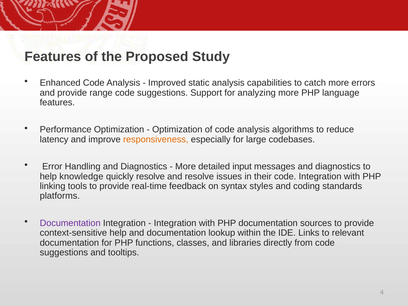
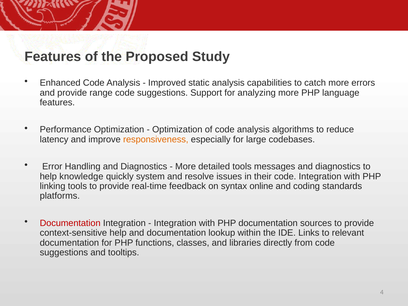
detailed input: input -> tools
quickly resolve: resolve -> system
styles: styles -> online
Documentation at (70, 223) colour: purple -> red
